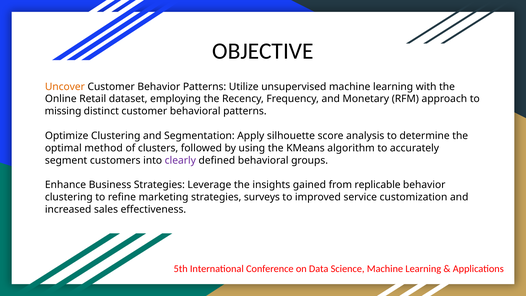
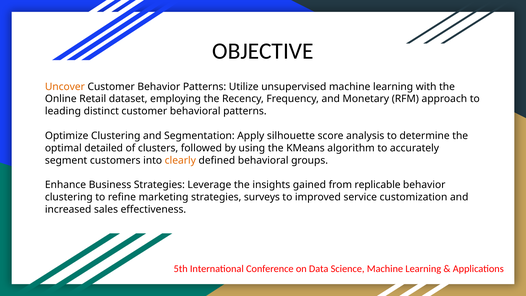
missing: missing -> leading
method: method -> detailed
clearly colour: purple -> orange
